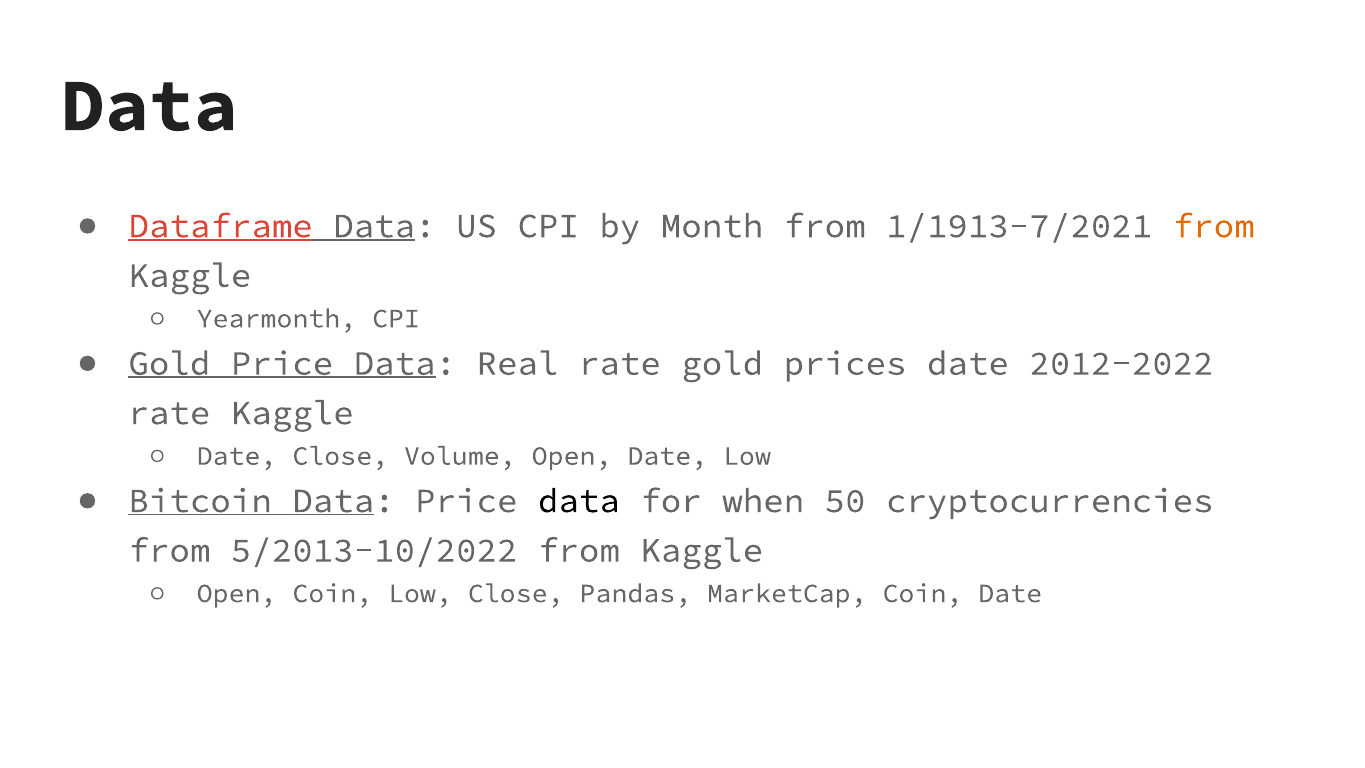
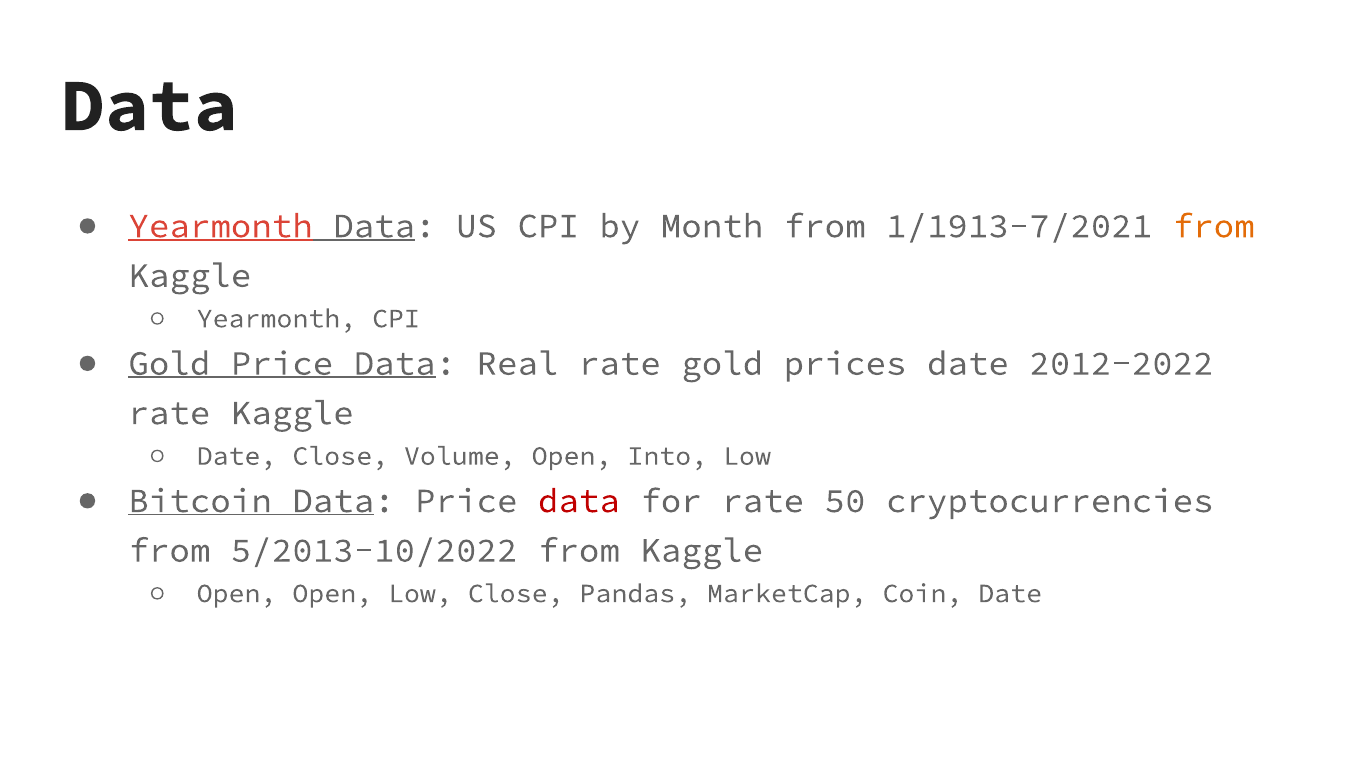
Dataframe at (221, 226): Dataframe -> Yearmonth
Open Date: Date -> Into
data at (579, 501) colour: black -> red
for when: when -> rate
Open Coin: Coin -> Open
